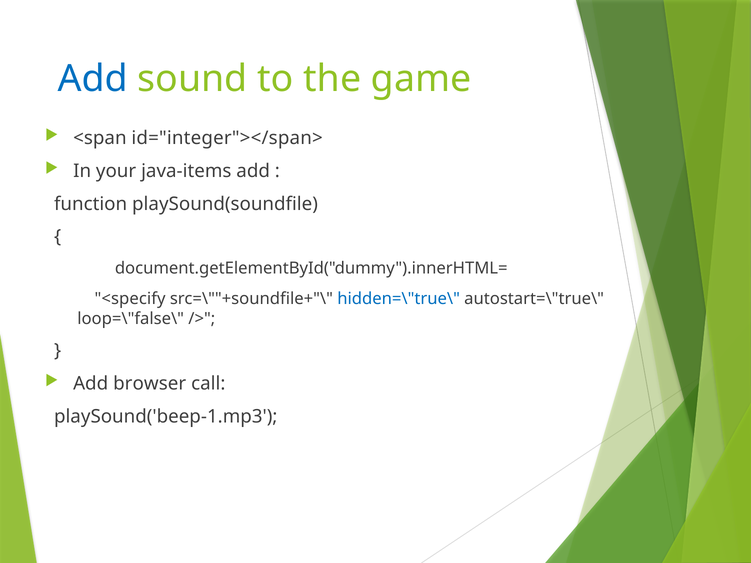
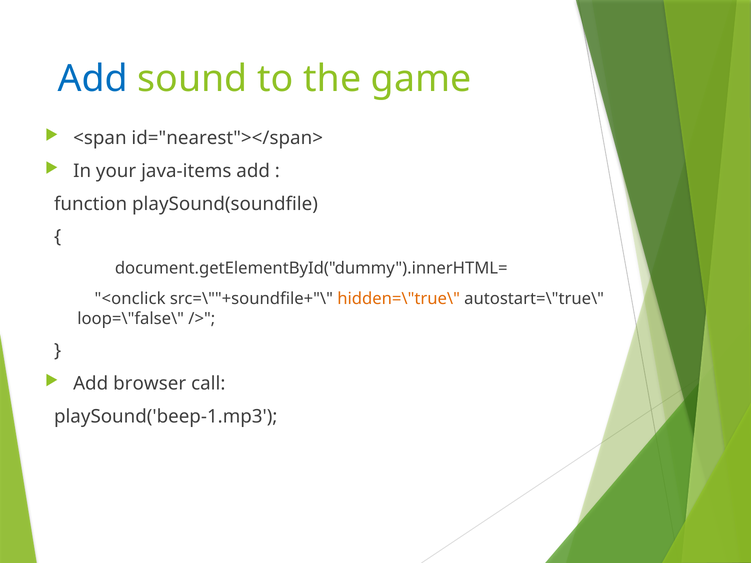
id="integer"></span>: id="integer"></span> -> id="nearest"></span>
<specify: <specify -> <onclick
hidden=\"true\ colour: blue -> orange
